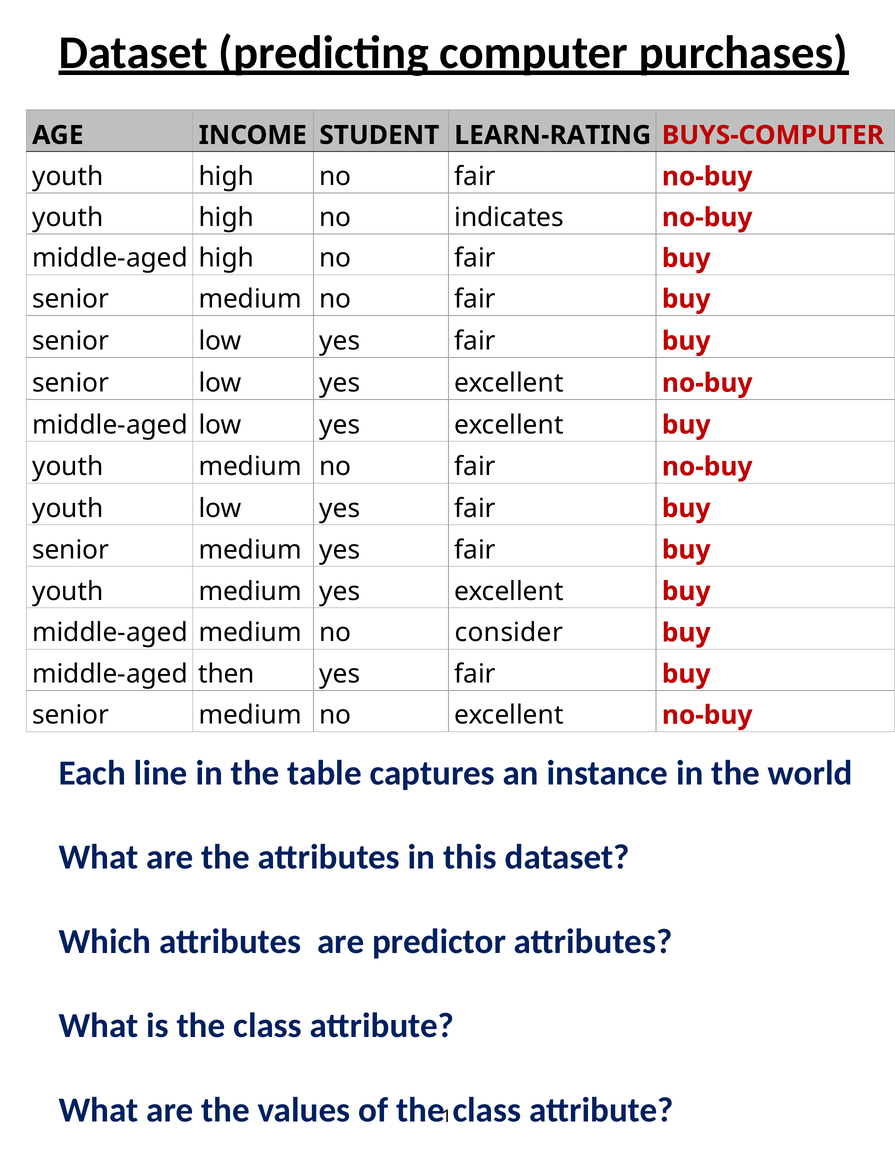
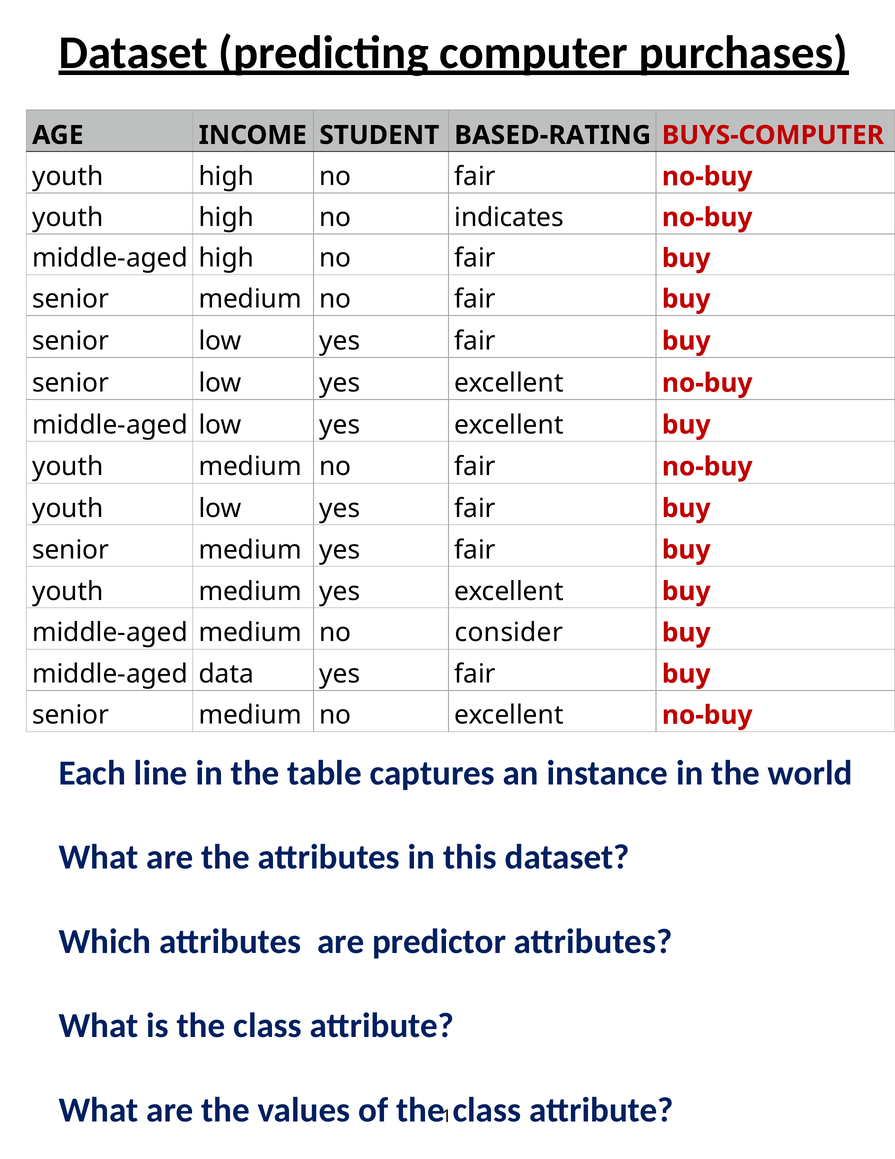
LEARN-RATING: LEARN-RATING -> BASED-RATING
then: then -> data
